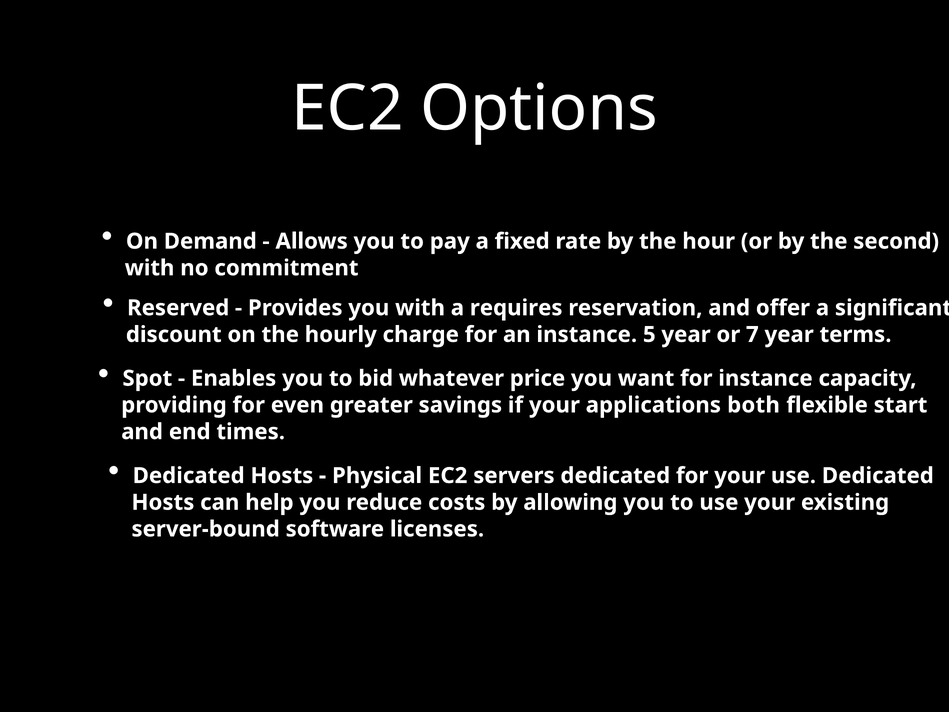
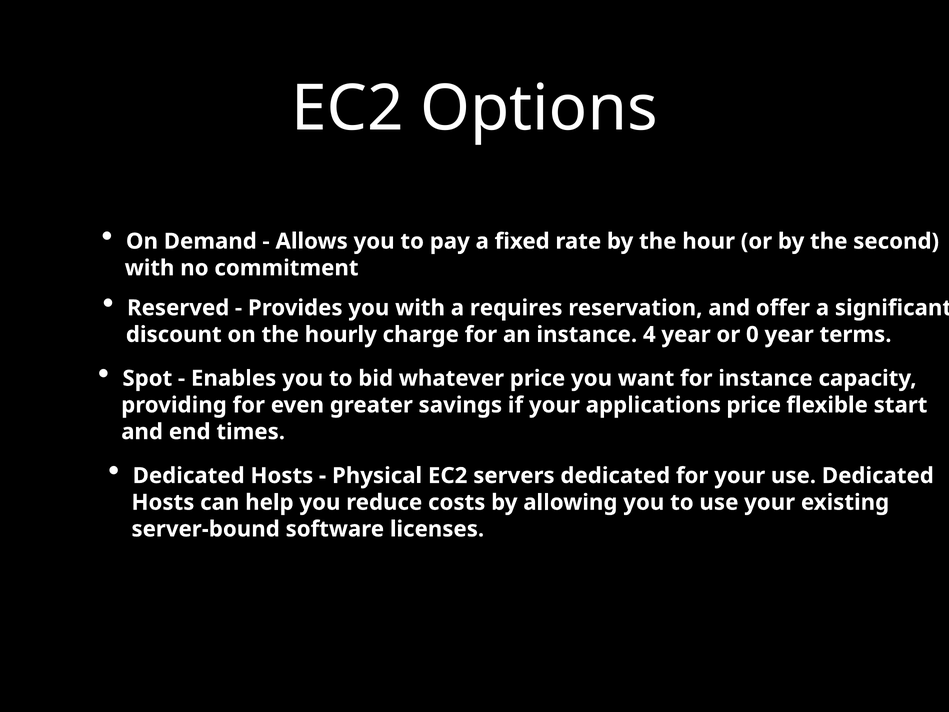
5: 5 -> 4
7: 7 -> 0
applications both: both -> price
